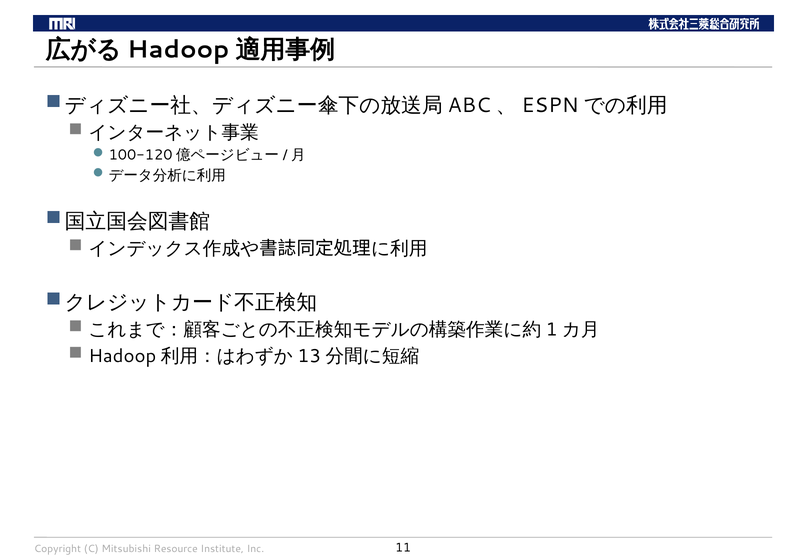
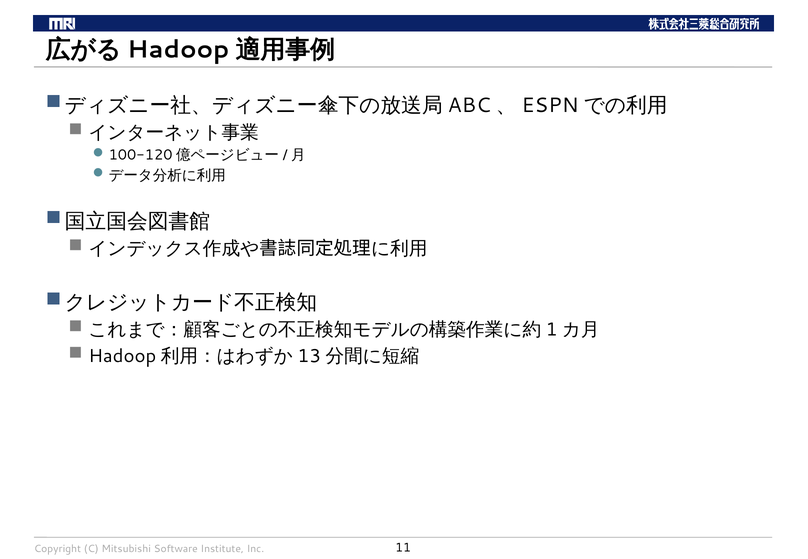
Resource: Resource -> Software
